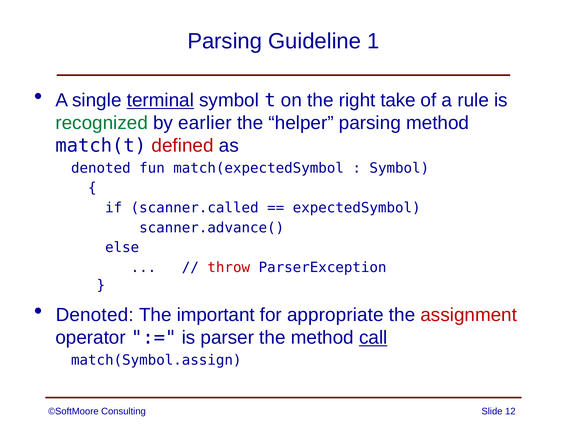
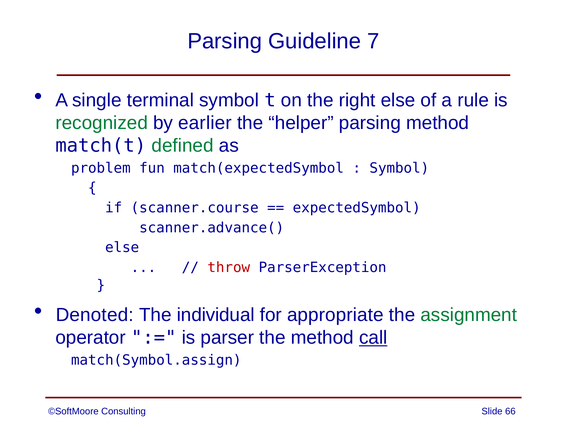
1: 1 -> 7
terminal underline: present -> none
right take: take -> else
defined colour: red -> green
denoted at (101, 168): denoted -> problem
scanner.called: scanner.called -> scanner.course
important: important -> individual
assignment colour: red -> green
12: 12 -> 66
